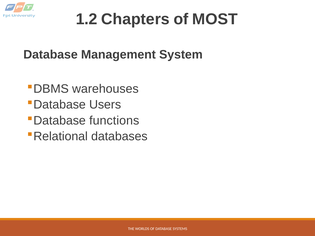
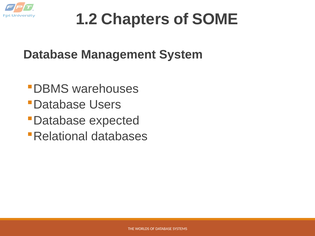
MOST: MOST -> SOME
functions: functions -> expected
